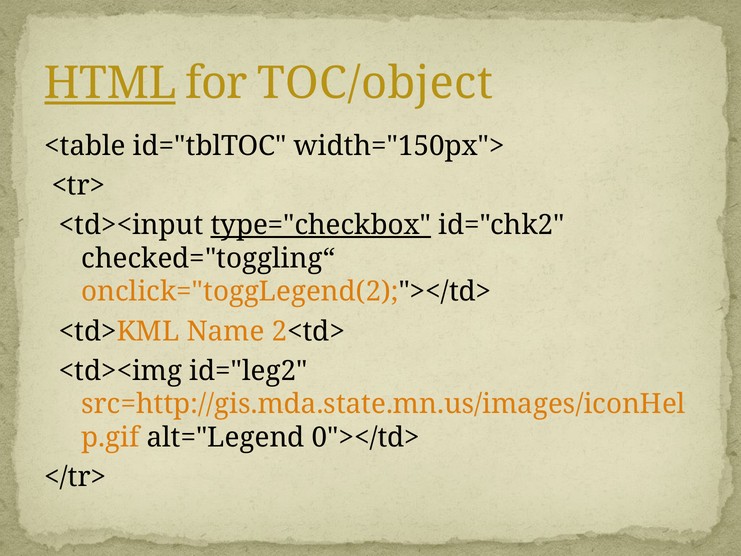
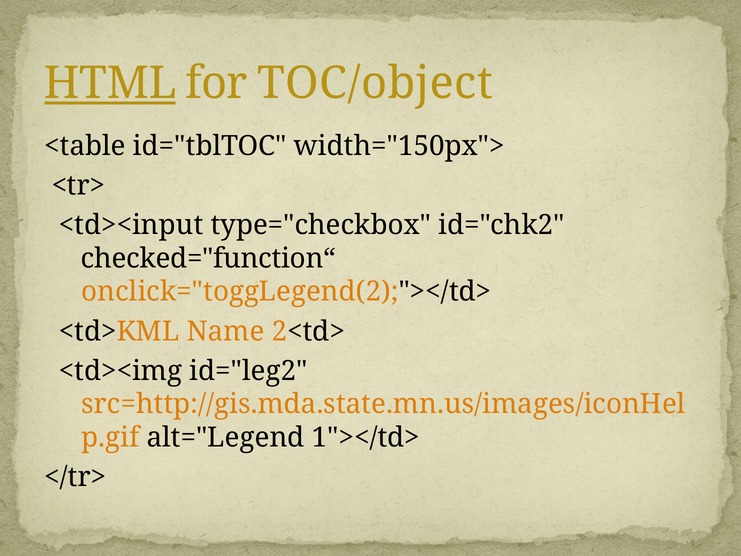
type="checkbox underline: present -> none
checked="toggling“: checked="toggling“ -> checked="function“
0"></td>: 0"></td> -> 1"></td>
